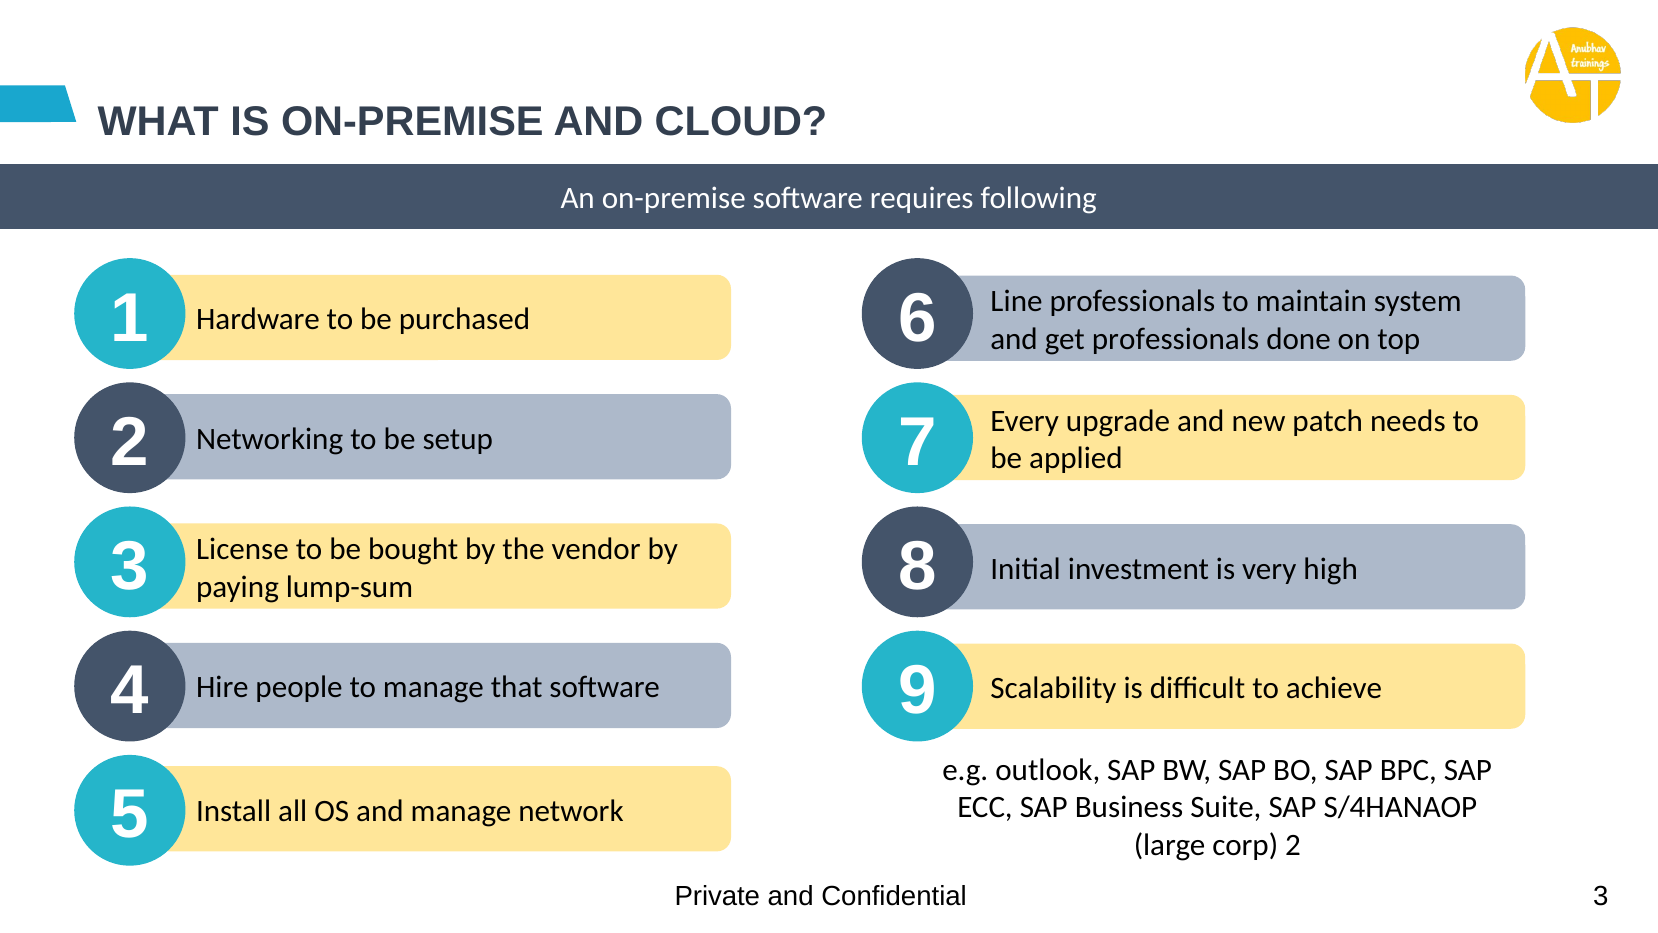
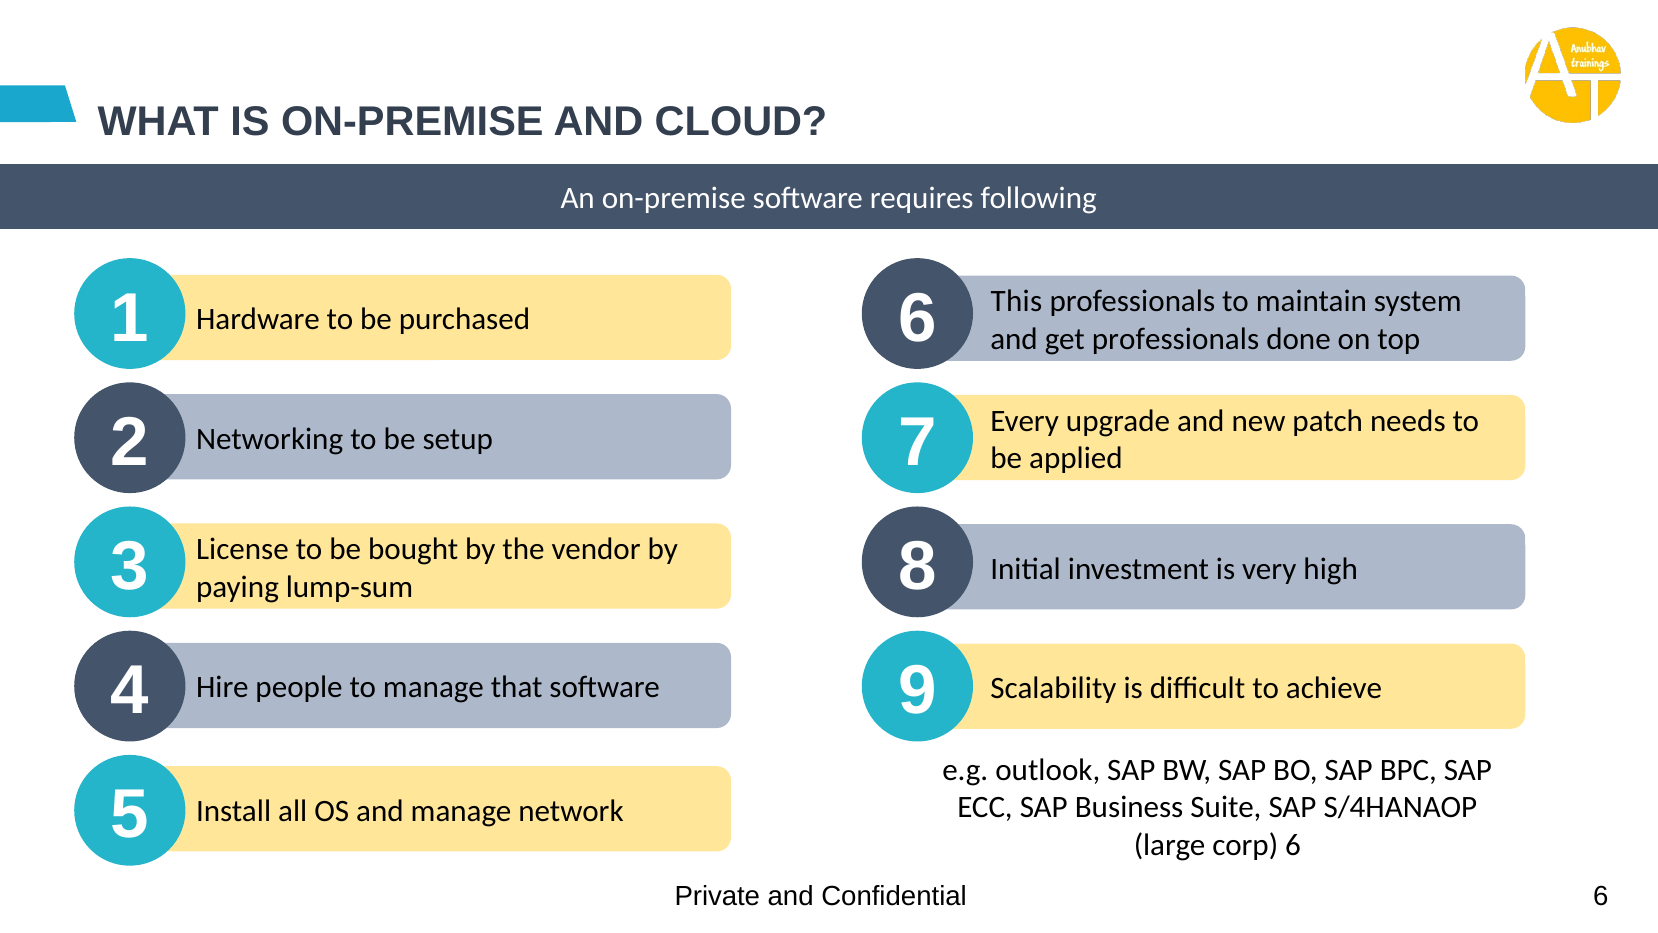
Line: Line -> This
corp 2: 2 -> 6
3 at (1601, 896): 3 -> 6
